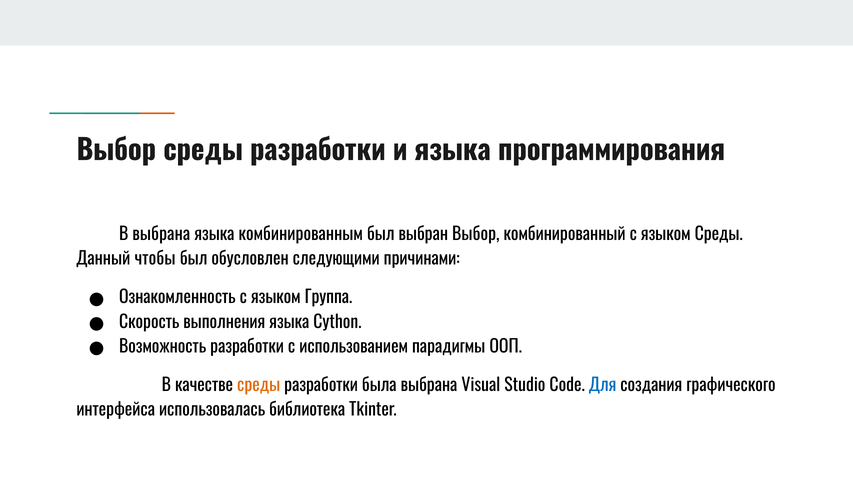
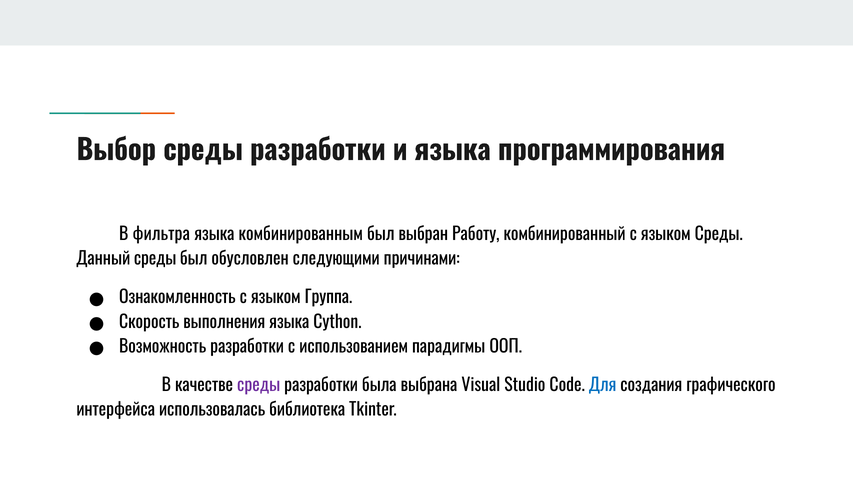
В выбрана: выбрана -> фильтра
выбран Выбор: Выбор -> Работу
Данный чтобы: чтобы -> среды
среды at (259, 385) colour: orange -> purple
